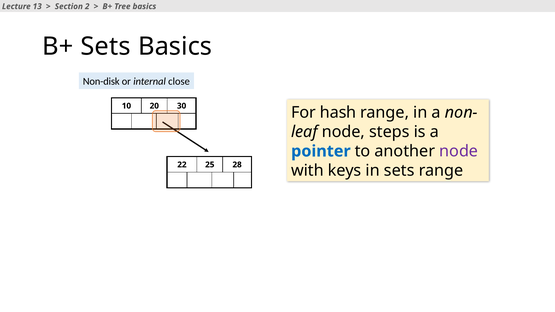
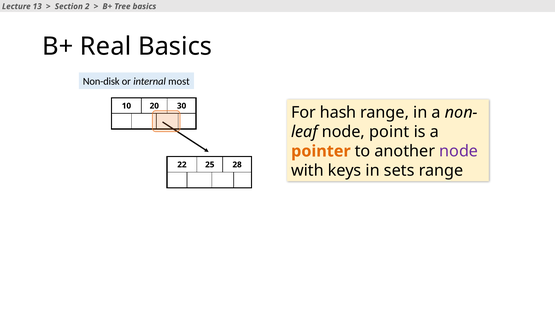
B+ Sets: Sets -> Real
close: close -> most
steps: steps -> point
pointer colour: blue -> orange
